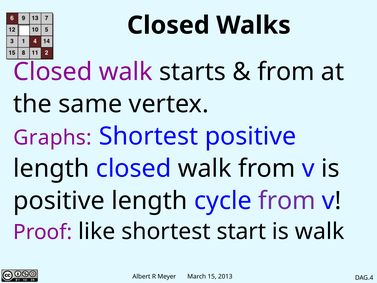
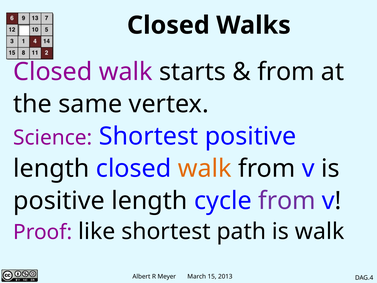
Graphs: Graphs -> Science
walk at (205, 168) colour: black -> orange
start: start -> path
